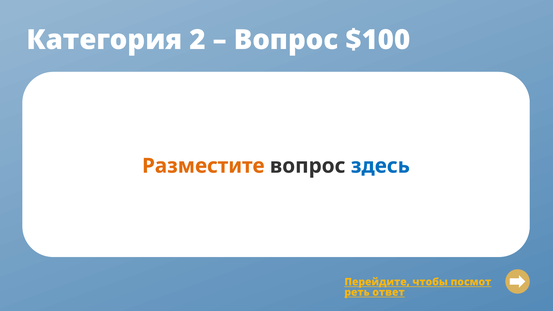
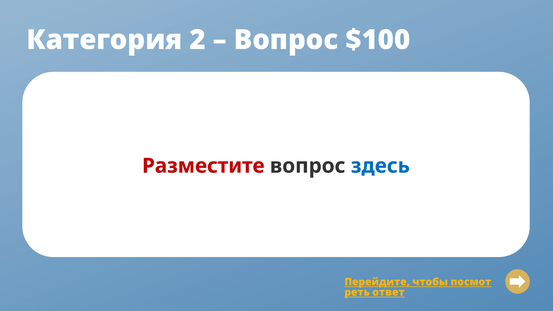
Разместите colour: orange -> red
